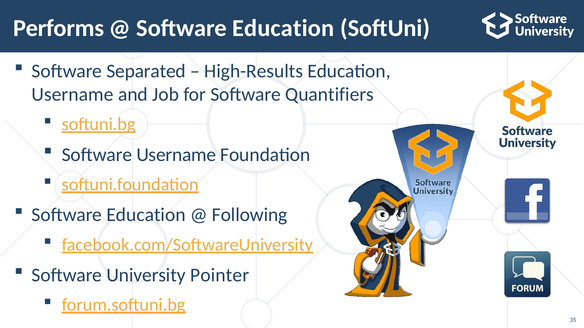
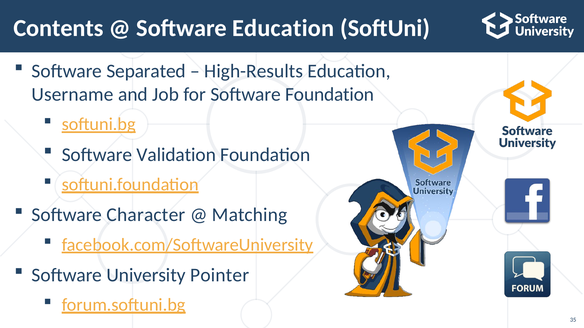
Performs: Performs -> Contents
Software Quantifiers: Quantifiers -> Foundation
Software Username: Username -> Validation
Education at (146, 215): Education -> Character
Following: Following -> Matching
